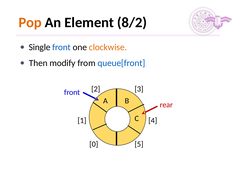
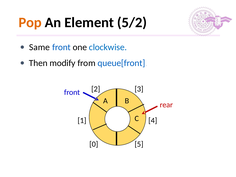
8/2: 8/2 -> 5/2
Single: Single -> Same
clockwise colour: orange -> blue
